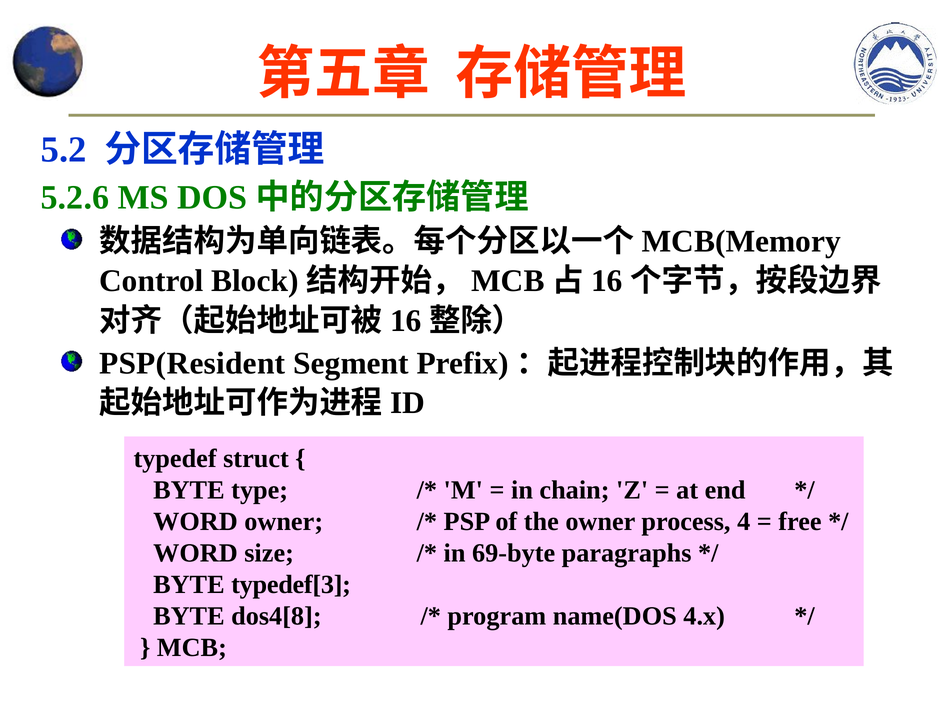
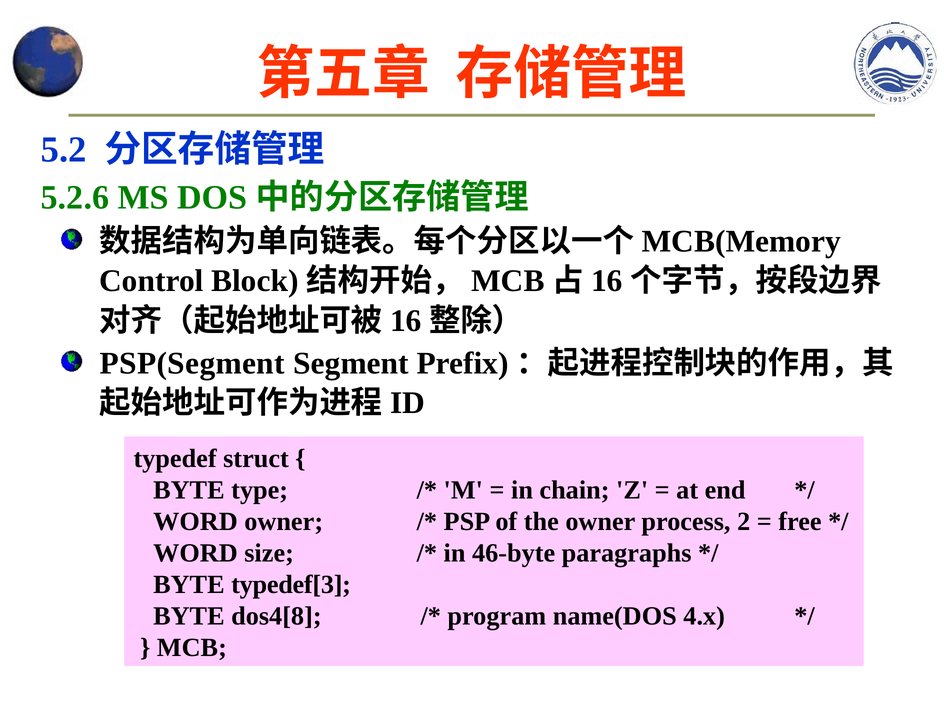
PSP(Resident: PSP(Resident -> PSP(Segment
4: 4 -> 2
69-byte: 69-byte -> 46-byte
